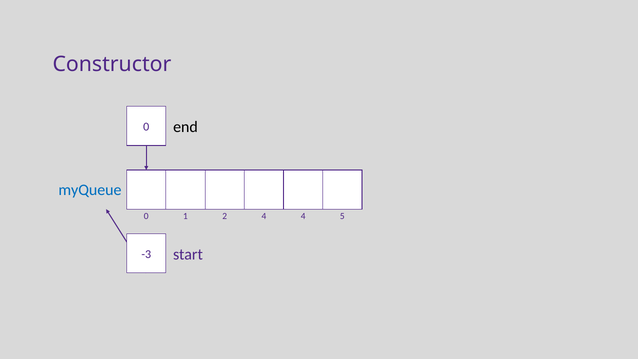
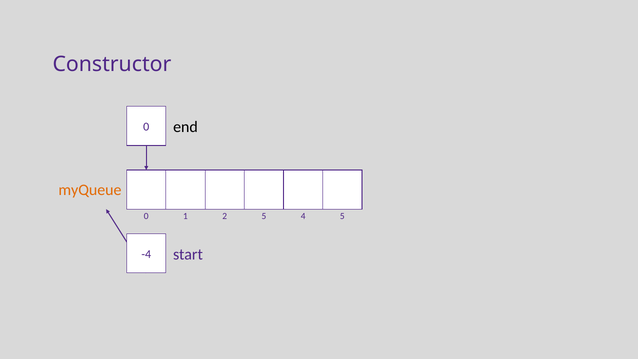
myQueue colour: blue -> orange
2 4: 4 -> 5
-3: -3 -> -4
